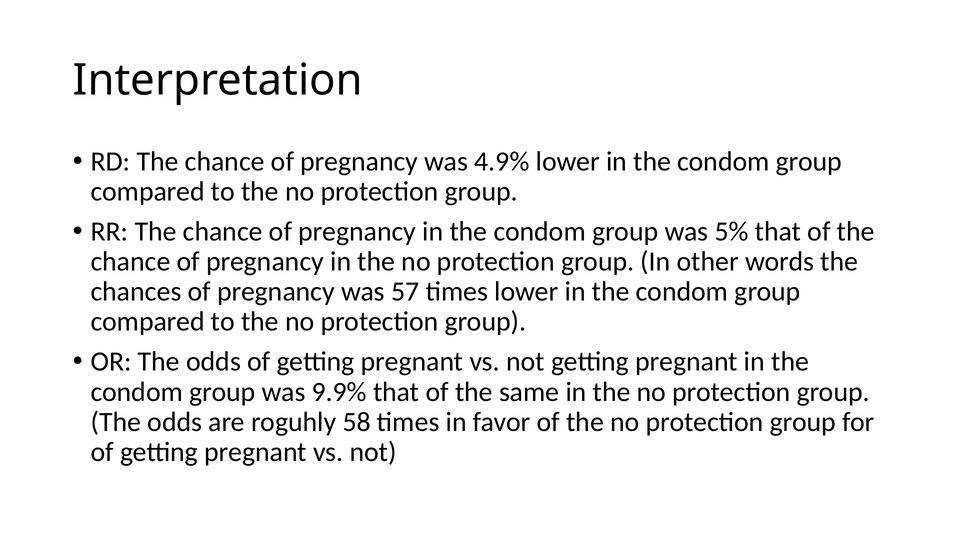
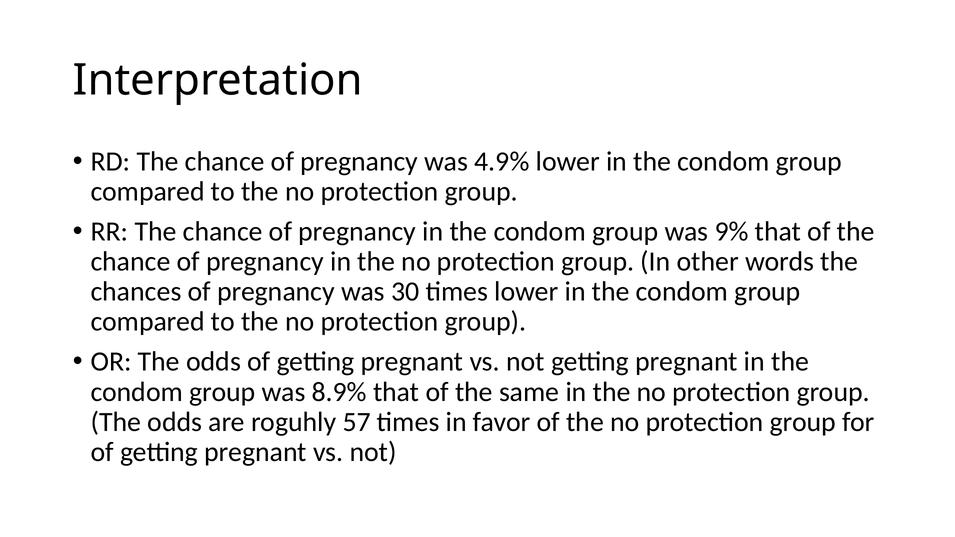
5%: 5% -> 9%
57: 57 -> 30
9.9%: 9.9% -> 8.9%
58: 58 -> 57
